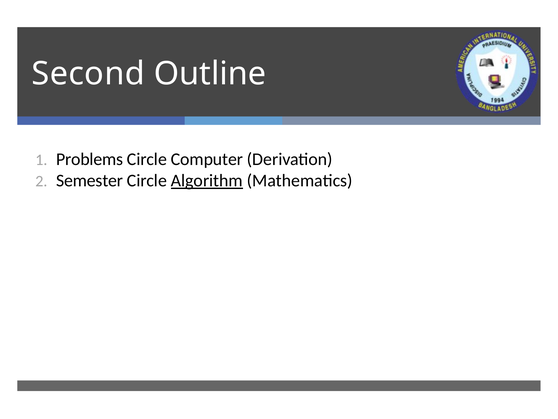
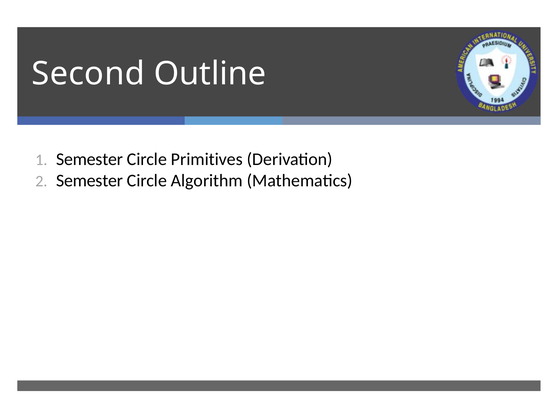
Problems at (90, 159): Problems -> Semester
Computer: Computer -> Primitives
Algorithm underline: present -> none
